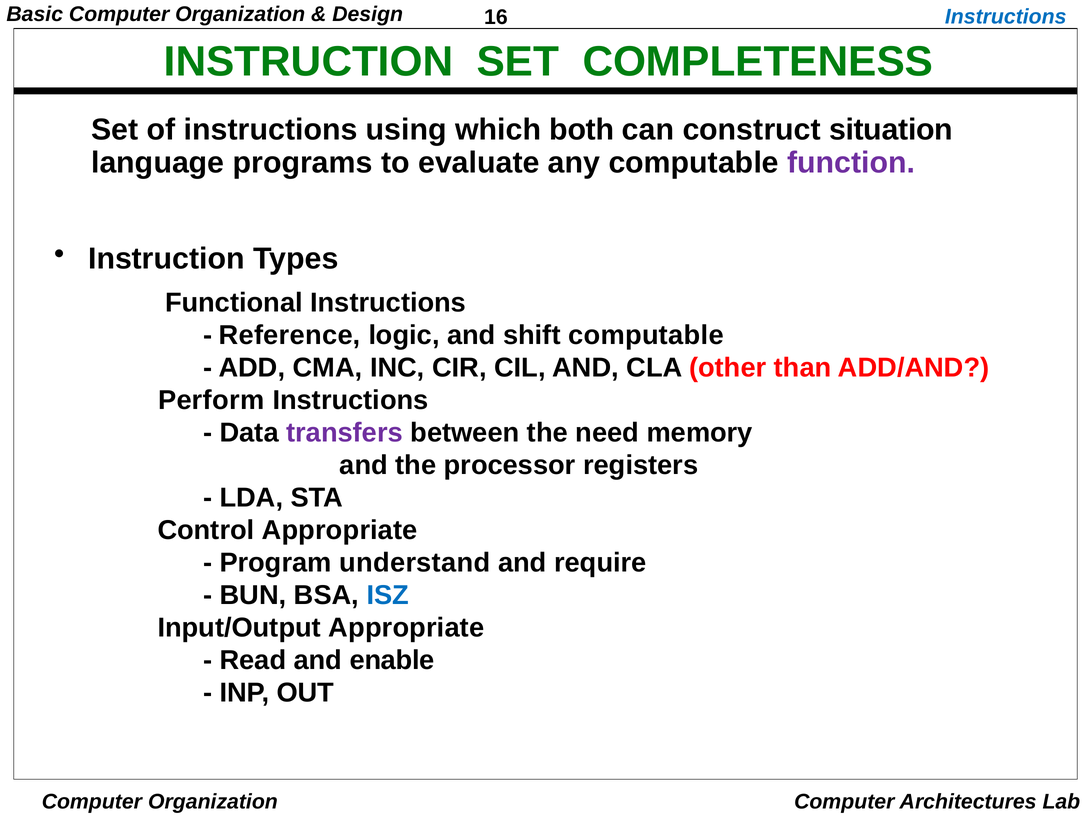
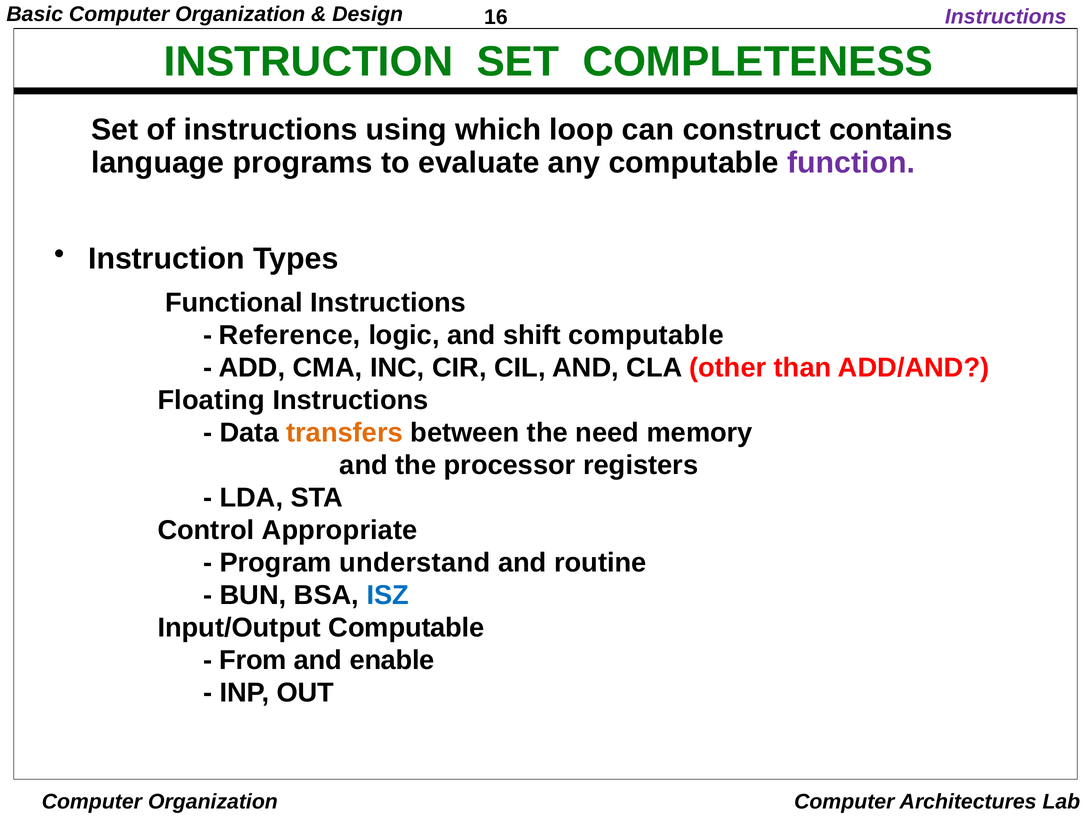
Instructions at (1006, 17) colour: blue -> purple
both: both -> loop
situation: situation -> contains
Perform: Perform -> Floating
transfers colour: purple -> orange
require: require -> routine
Input/Output Appropriate: Appropriate -> Computable
Read: Read -> From
